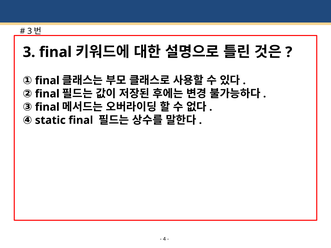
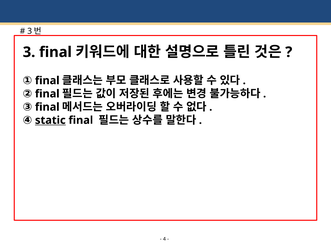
static underline: none -> present
